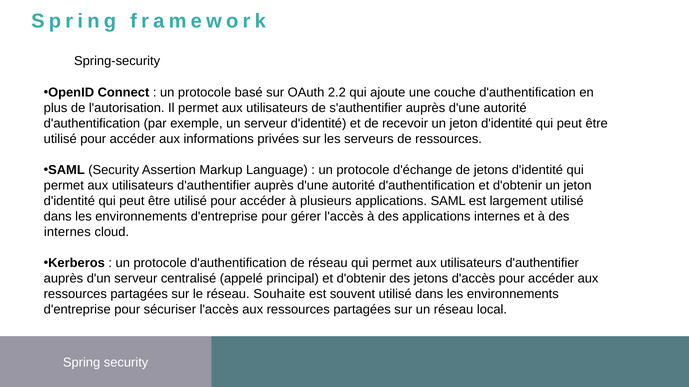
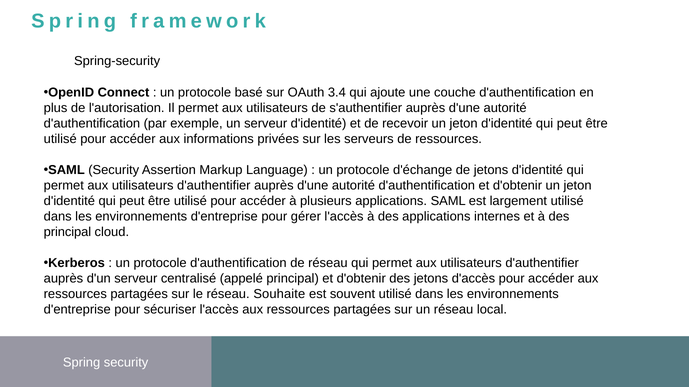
2.2: 2.2 -> 3.4
internes at (67, 232): internes -> principal
